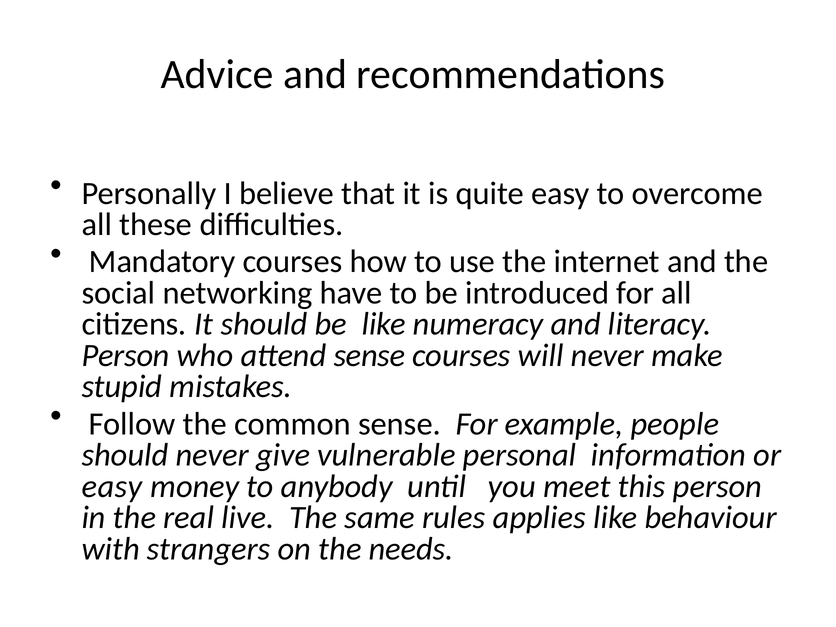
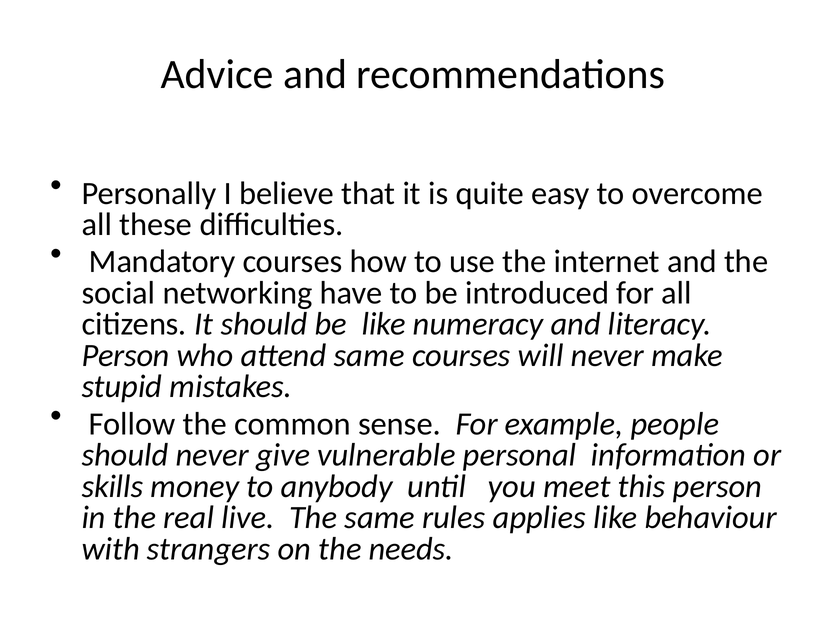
attend sense: sense -> same
easy at (112, 486): easy -> skills
